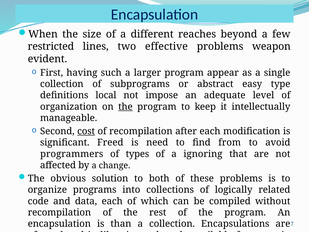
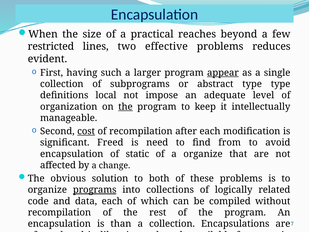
different: different -> practical
weapon: weapon -> reduces
appear underline: none -> present
abstract easy: easy -> type
programmers at (72, 154): programmers -> encapsulation
types: types -> static
a ignoring: ignoring -> organize
programs at (95, 190) underline: none -> present
